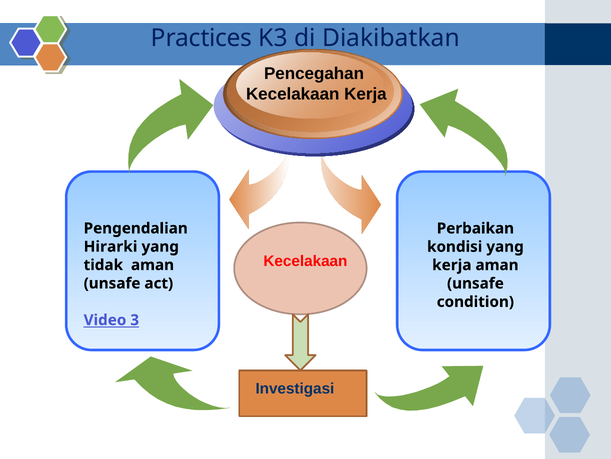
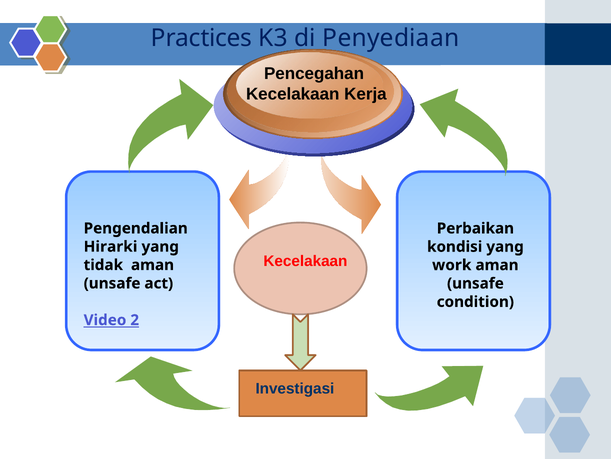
Diakibatkan: Diakibatkan -> Penyediaan
kerja at (452, 265): kerja -> work
3: 3 -> 2
